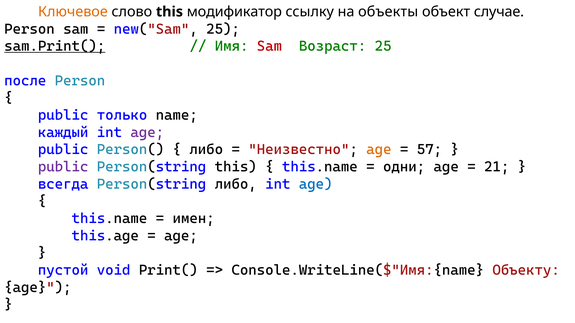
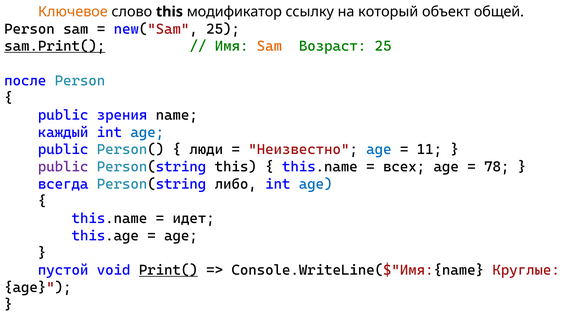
объекты: объекты -> который
случае: случае -> общей
Sam at (269, 46) colour: red -> orange
только: только -> зрения
age at (147, 132) colour: purple -> blue
либо at (206, 150): либо -> люди
age at (379, 150) colour: orange -> blue
57: 57 -> 11
одни: одни -> всех
21: 21 -> 78
имен: имен -> идет
Print( underline: none -> present
Объекту: Объекту -> Круглые
